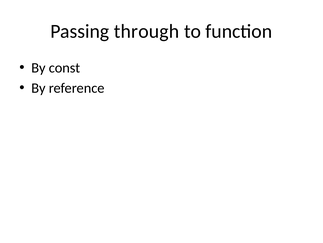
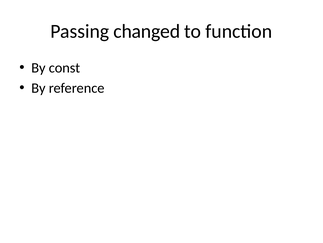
through: through -> changed
